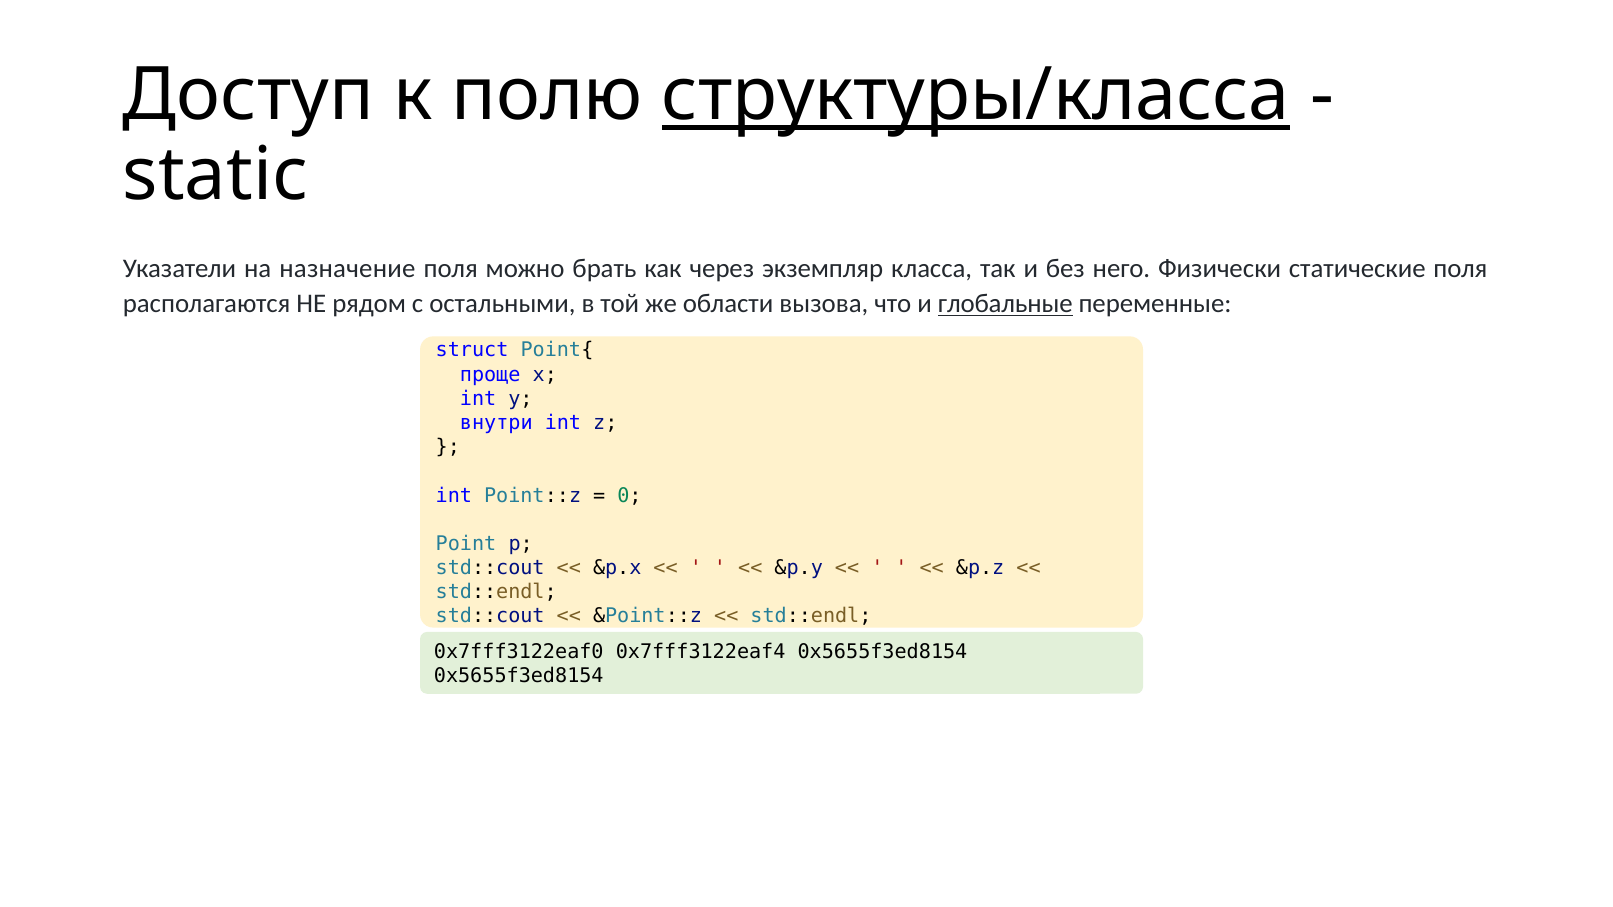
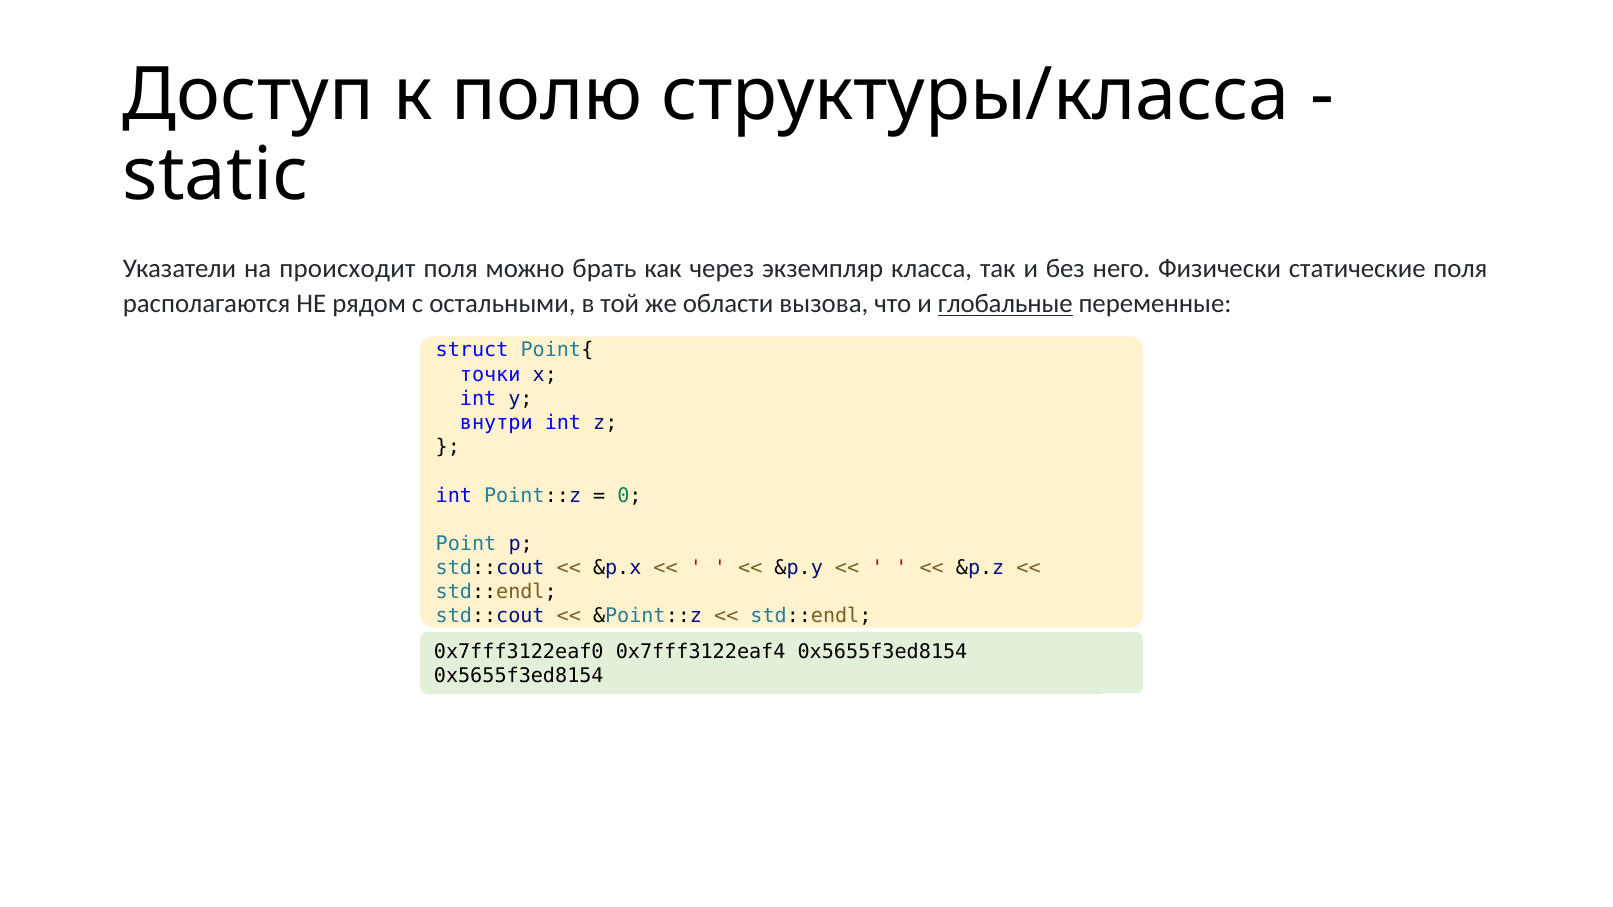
структуры/класса underline: present -> none
назначение: назначение -> происходит
проще: проще -> точки
